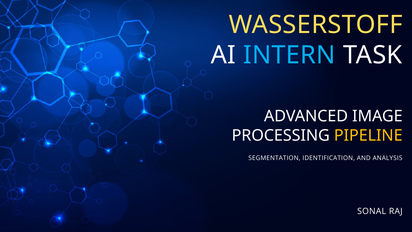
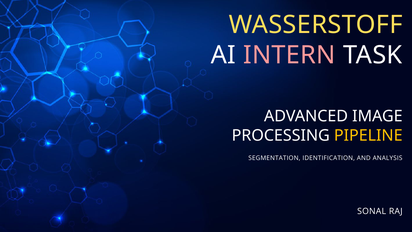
INTERN colour: light blue -> pink
